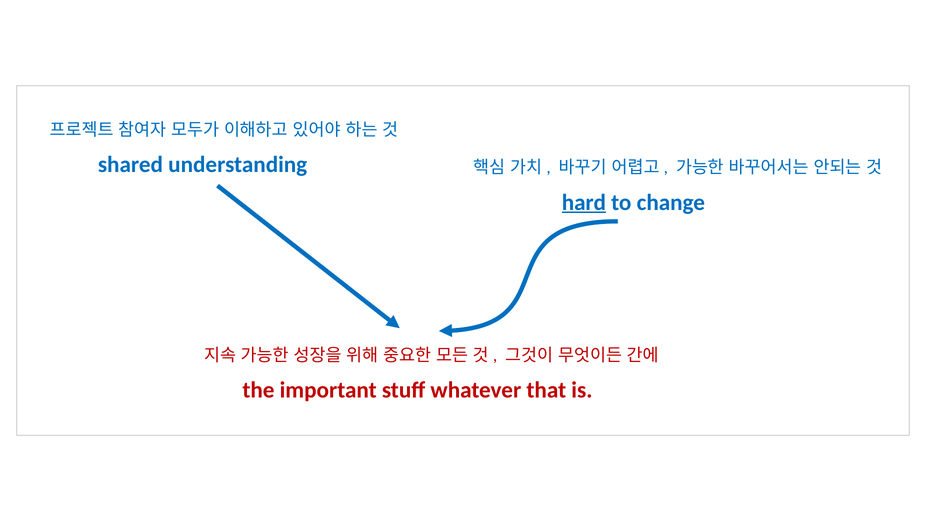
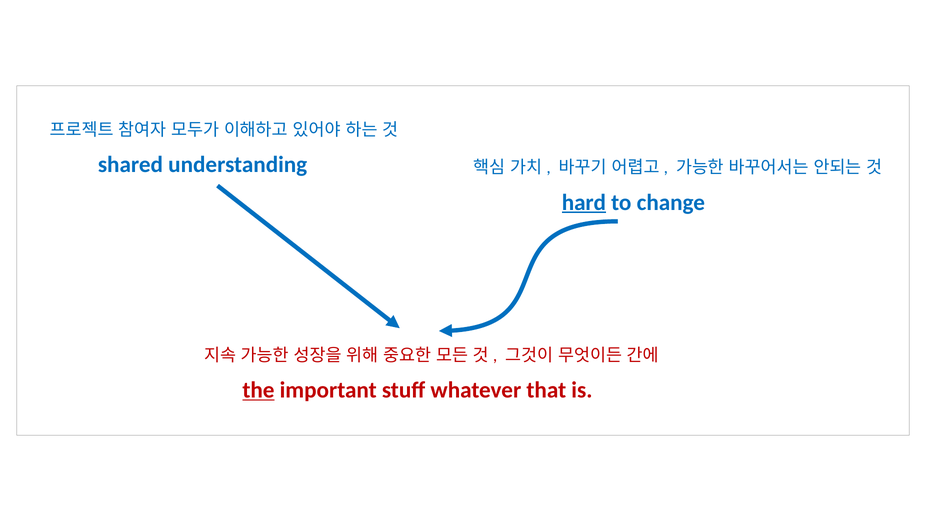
the underline: none -> present
